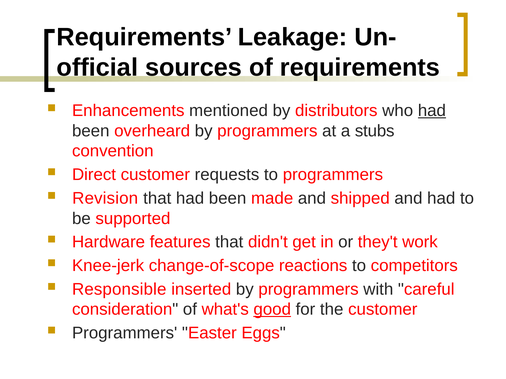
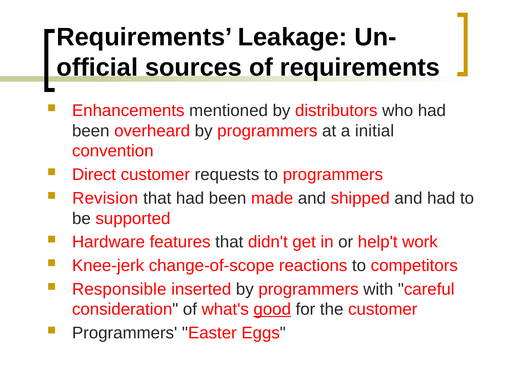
had at (432, 111) underline: present -> none
stubs: stubs -> initial
they't: they't -> help't
